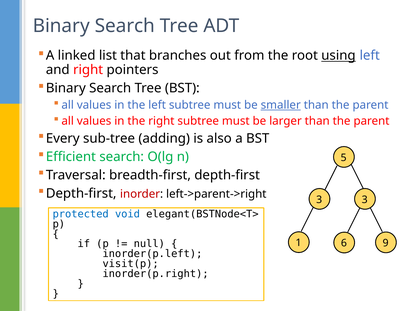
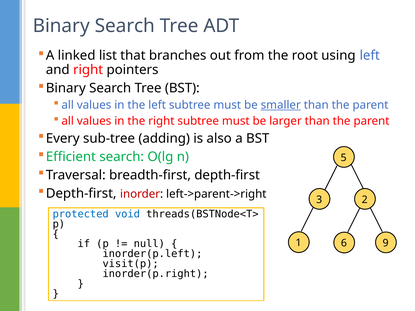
using underline: present -> none
3 3: 3 -> 2
elegant(BSTNode<T>: elegant(BSTNode<T> -> threads(BSTNode<T>
